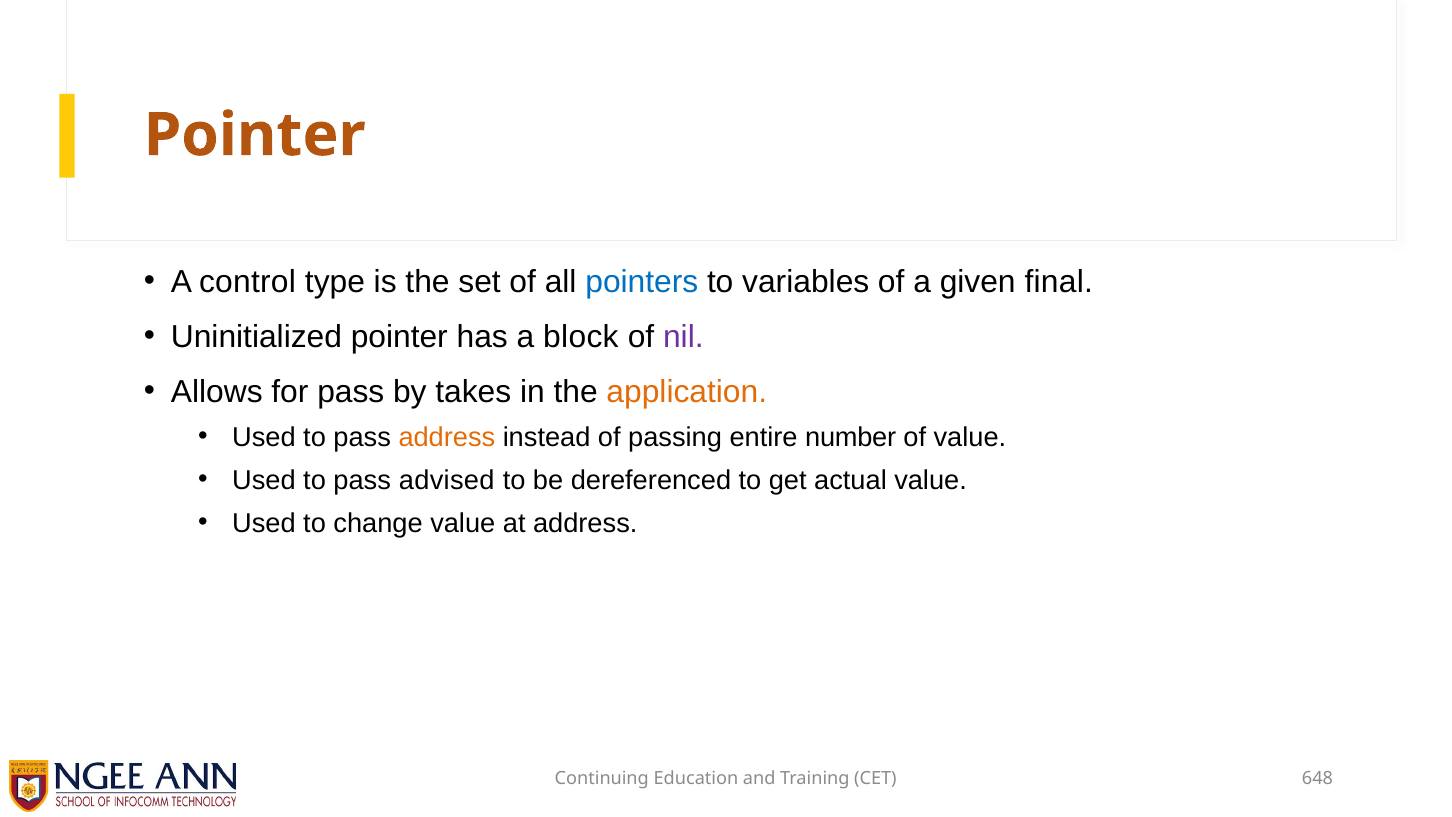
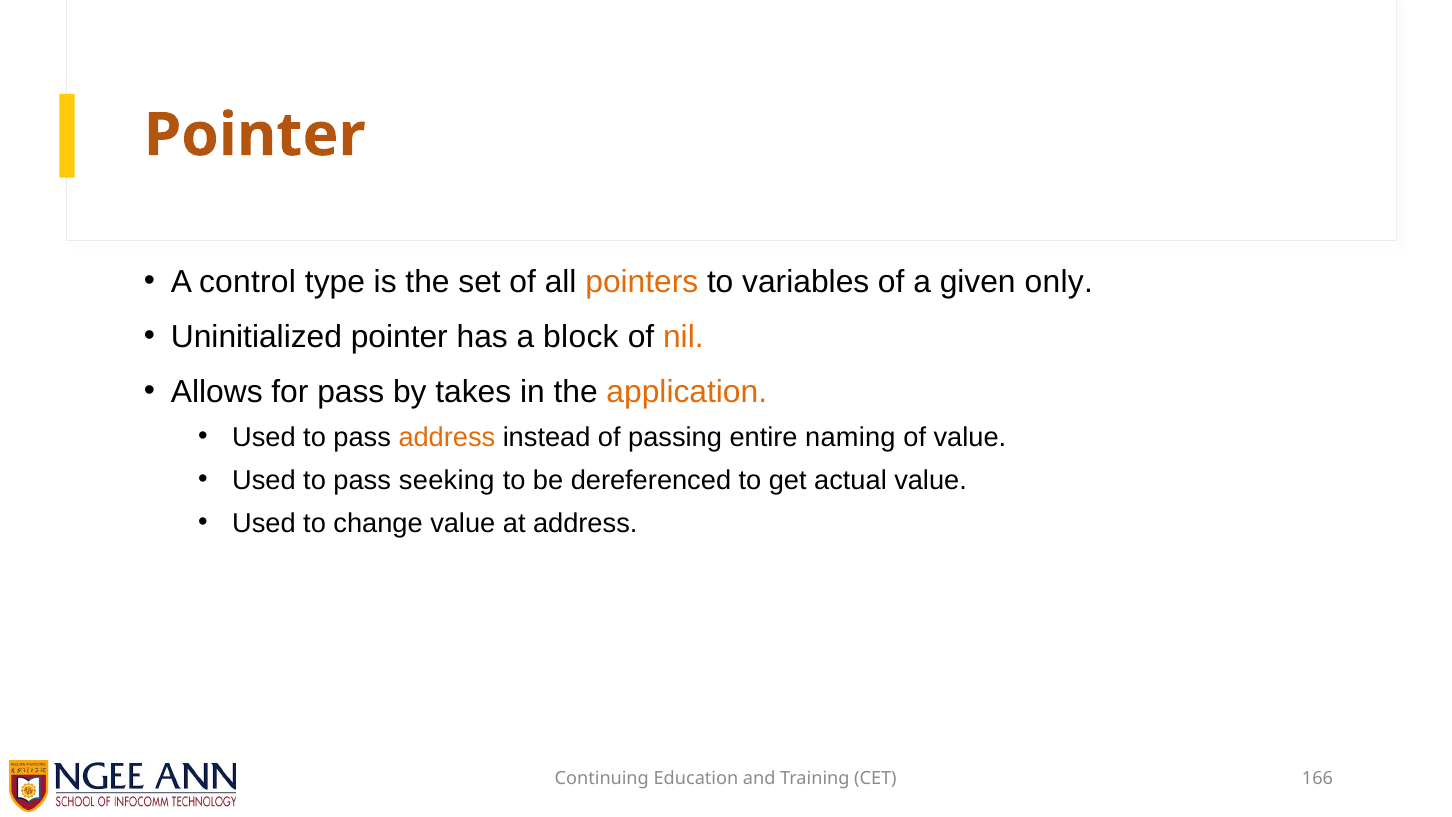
pointers colour: blue -> orange
final: final -> only
nil colour: purple -> orange
number: number -> naming
advised: advised -> seeking
648: 648 -> 166
